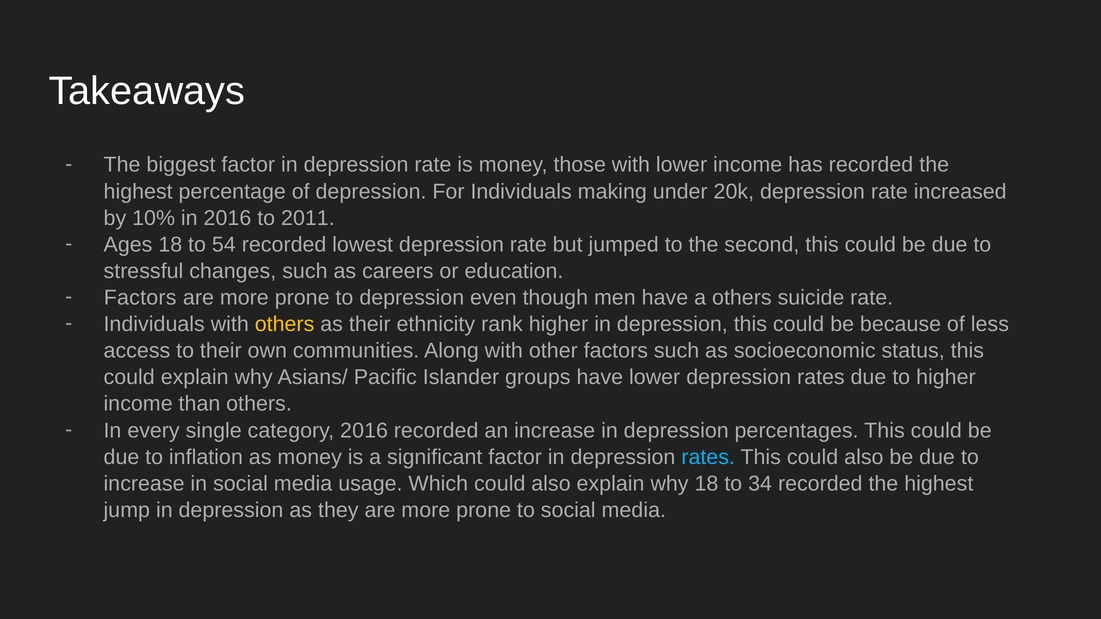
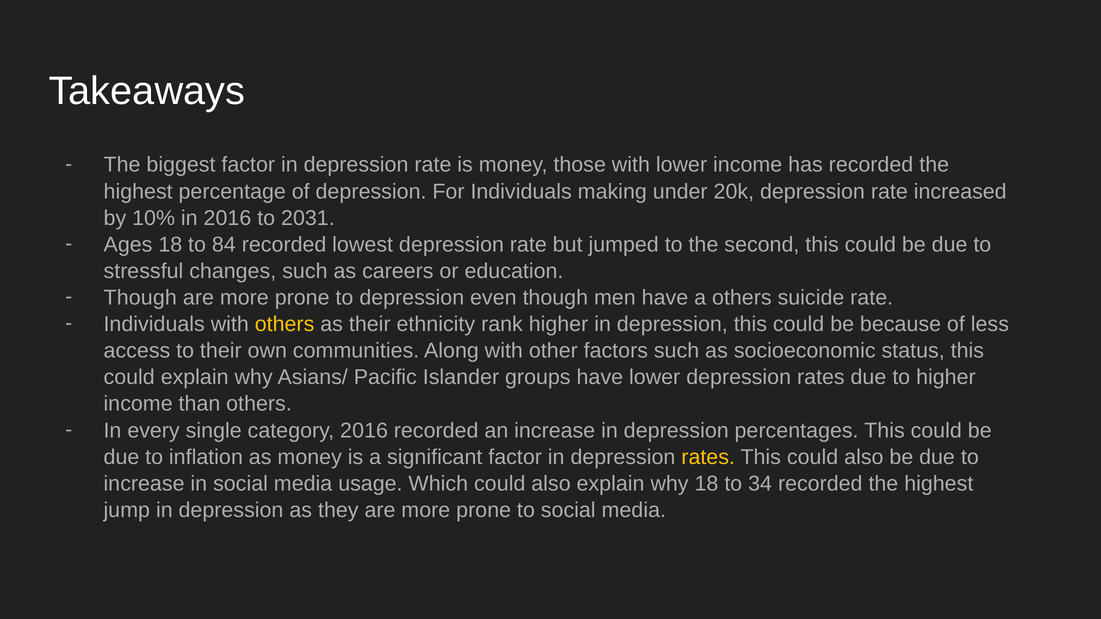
2011: 2011 -> 2031
54: 54 -> 84
Factors at (140, 298): Factors -> Though
rates at (708, 457) colour: light blue -> yellow
